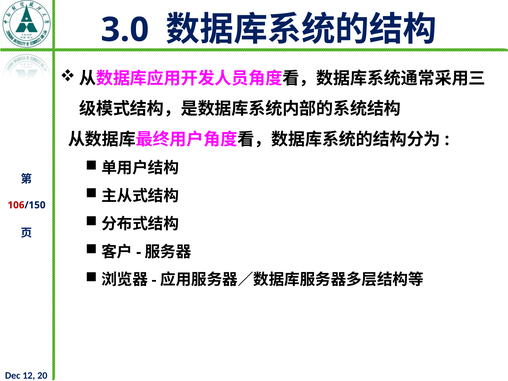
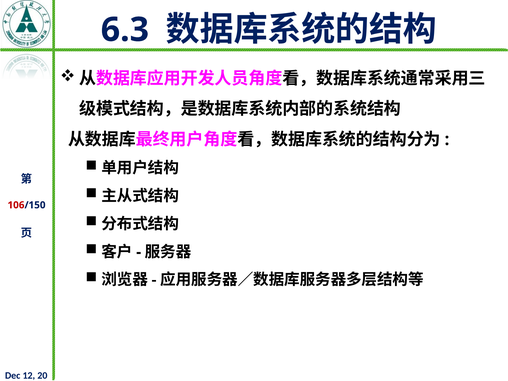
3.0: 3.0 -> 6.3
